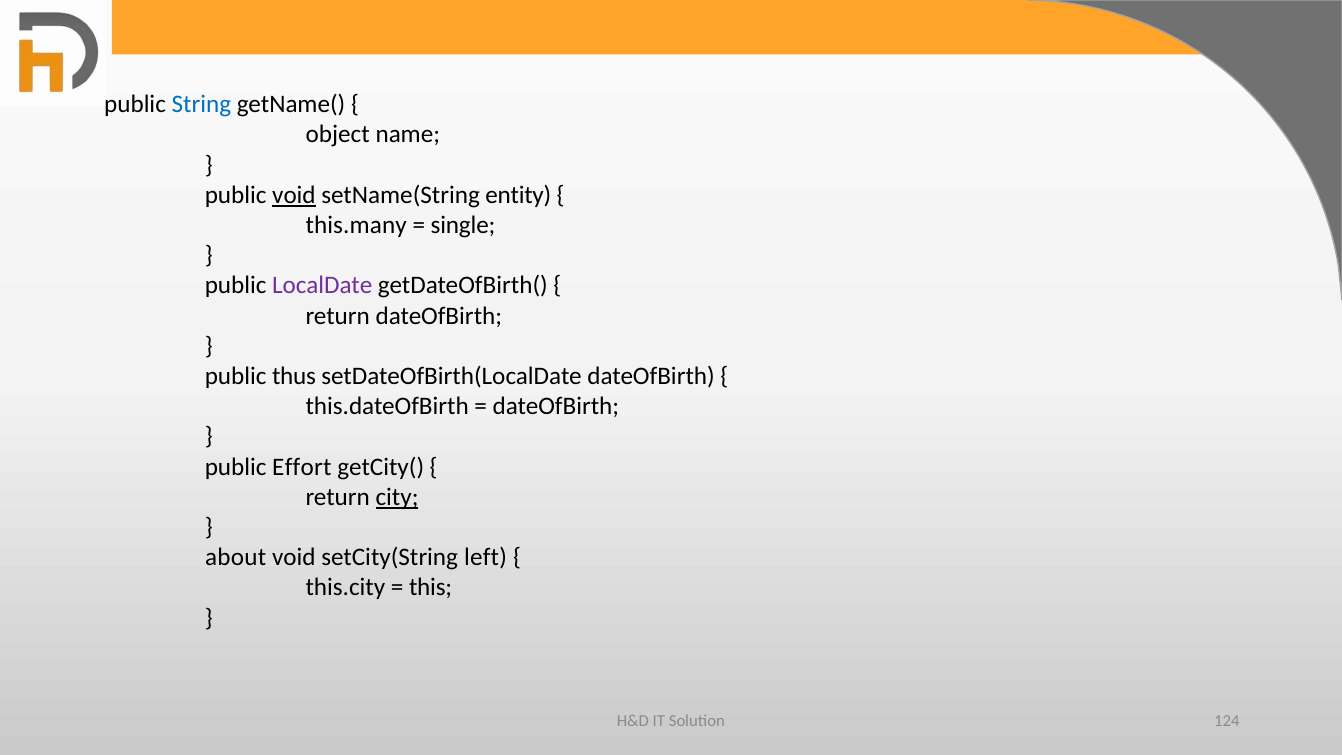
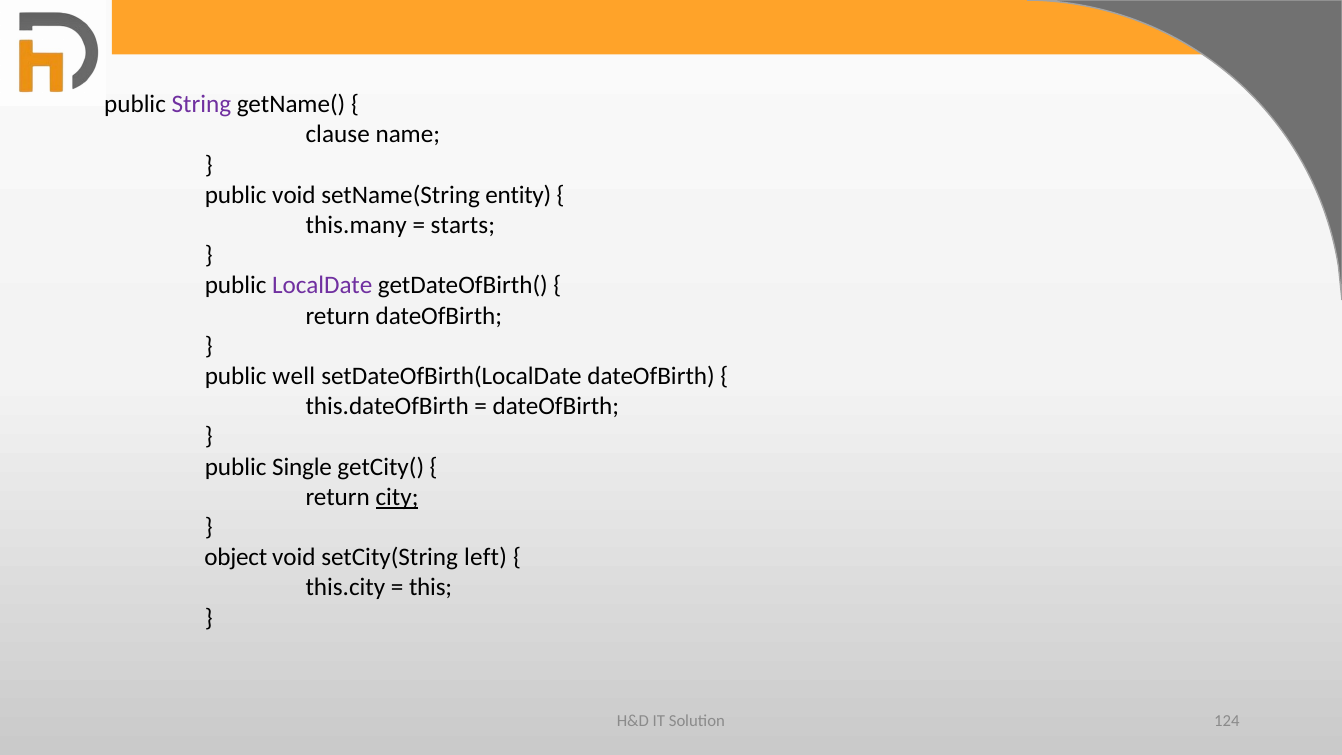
String colour: blue -> purple
object: object -> clause
void at (294, 195) underline: present -> none
single: single -> starts
thus: thus -> well
Effort: Effort -> Single
about: about -> object
